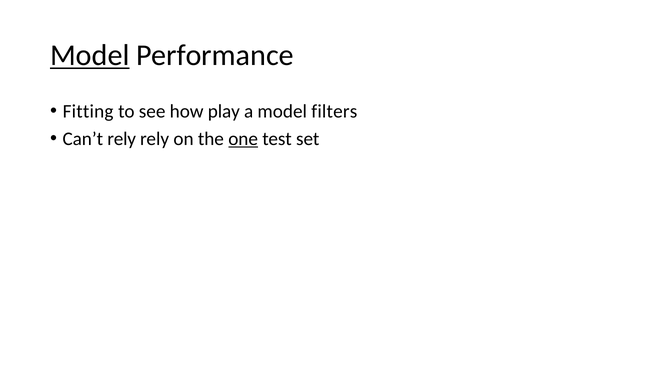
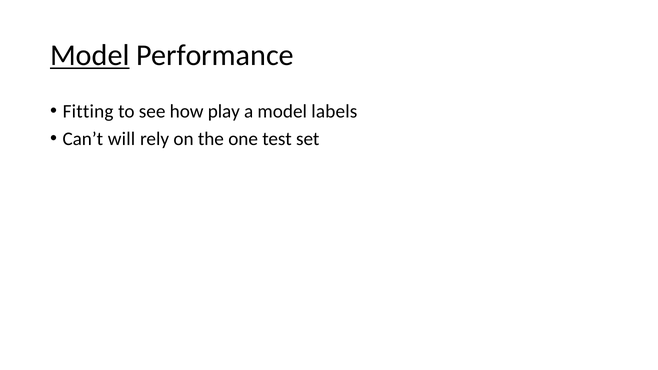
filters: filters -> labels
Can’t rely: rely -> will
one underline: present -> none
